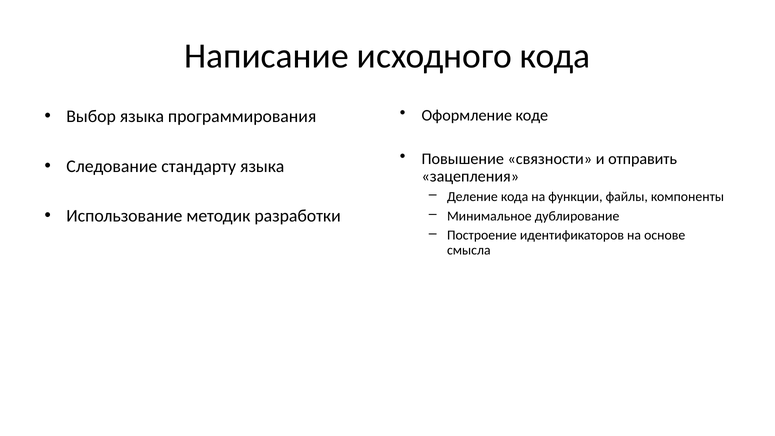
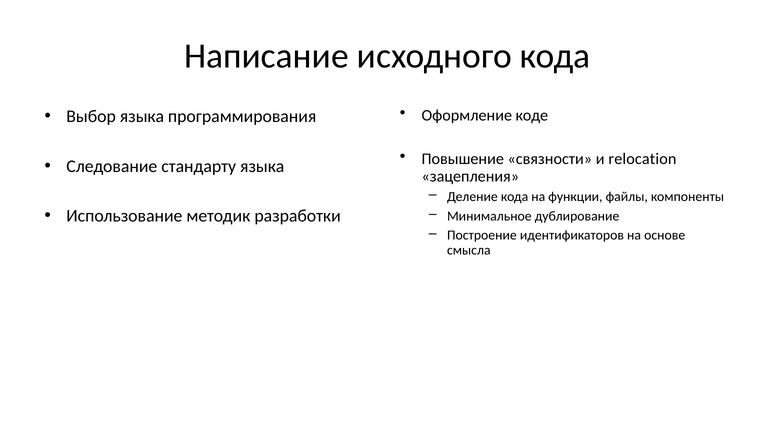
отправить: отправить -> relocation
